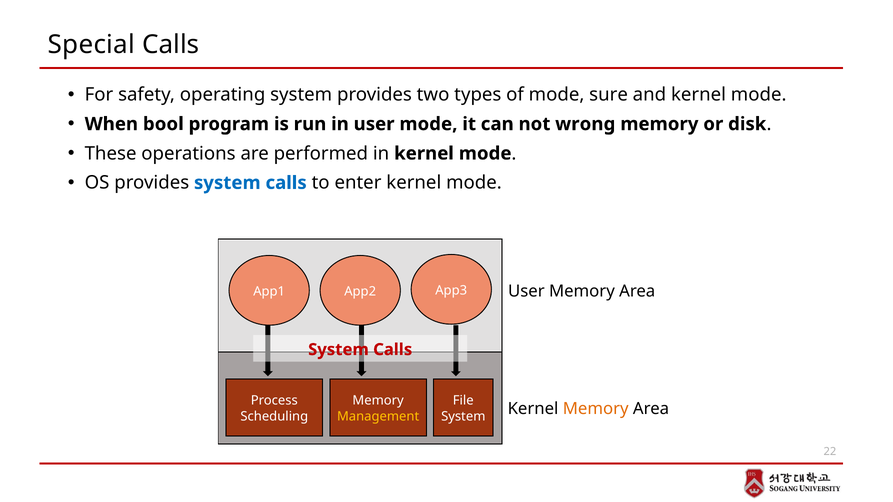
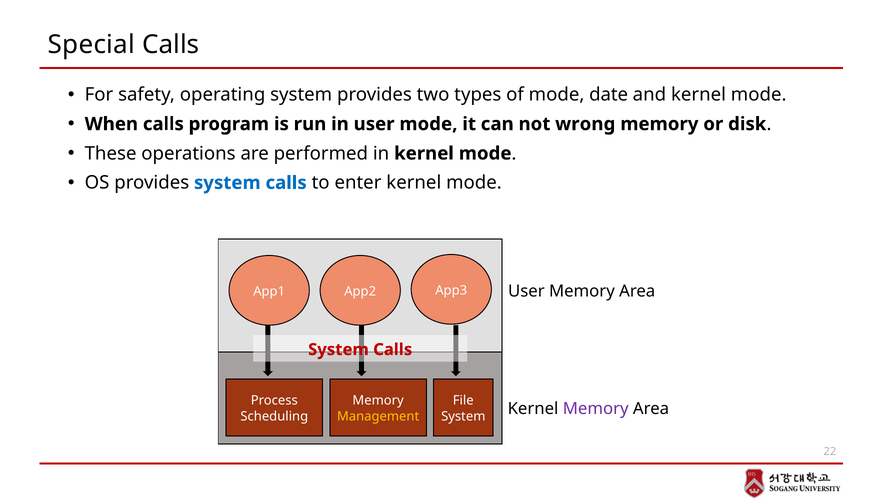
sure: sure -> date
When bool: bool -> calls
Memory at (596, 409) colour: orange -> purple
